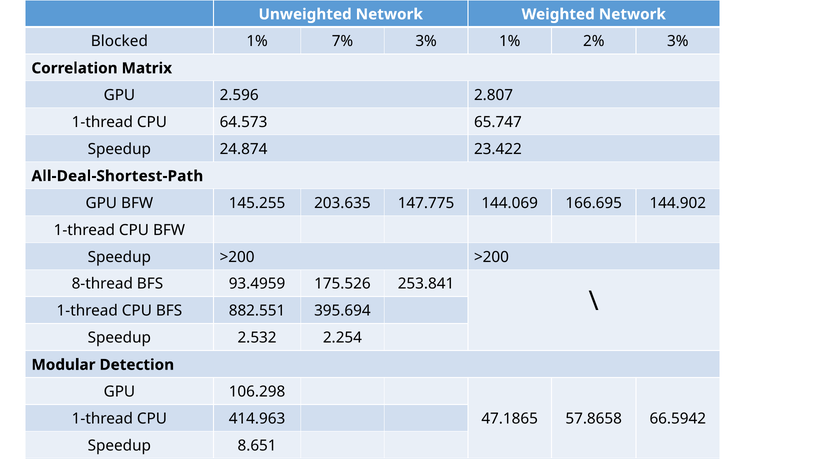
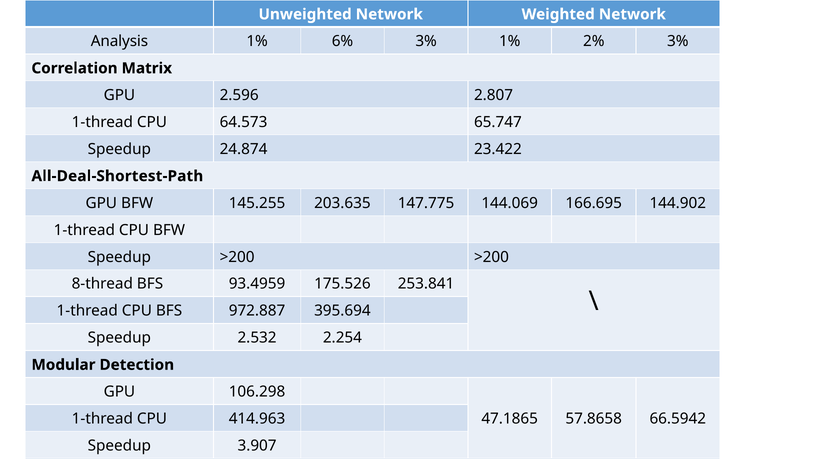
Blocked: Blocked -> Analysis
7%: 7% -> 6%
882.551: 882.551 -> 972.887
8.651: 8.651 -> 3.907
